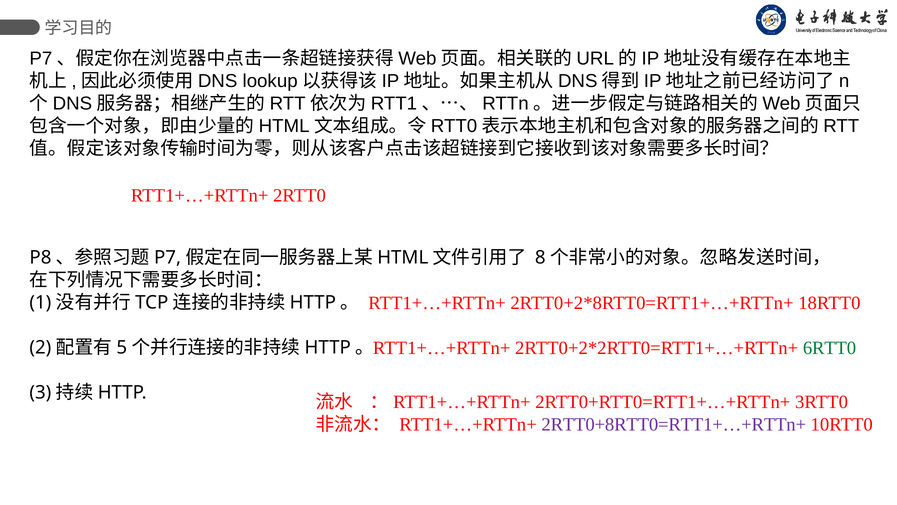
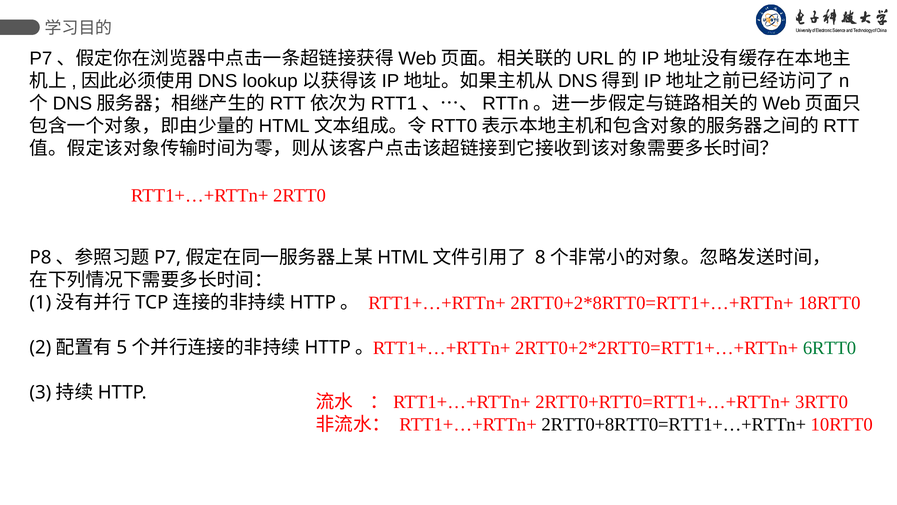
2RTT0+8RTT0=RTT1+…+RTTn+ colour: purple -> black
